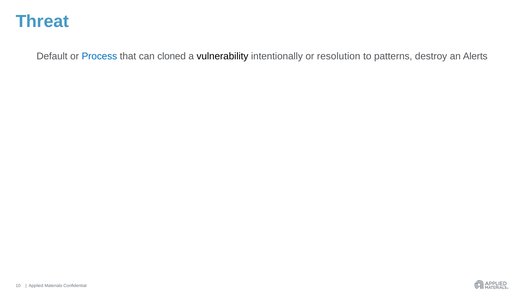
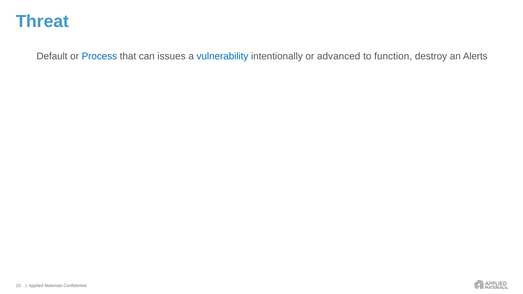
cloned: cloned -> issues
vulnerability colour: black -> blue
resolution: resolution -> advanced
patterns: patterns -> function
